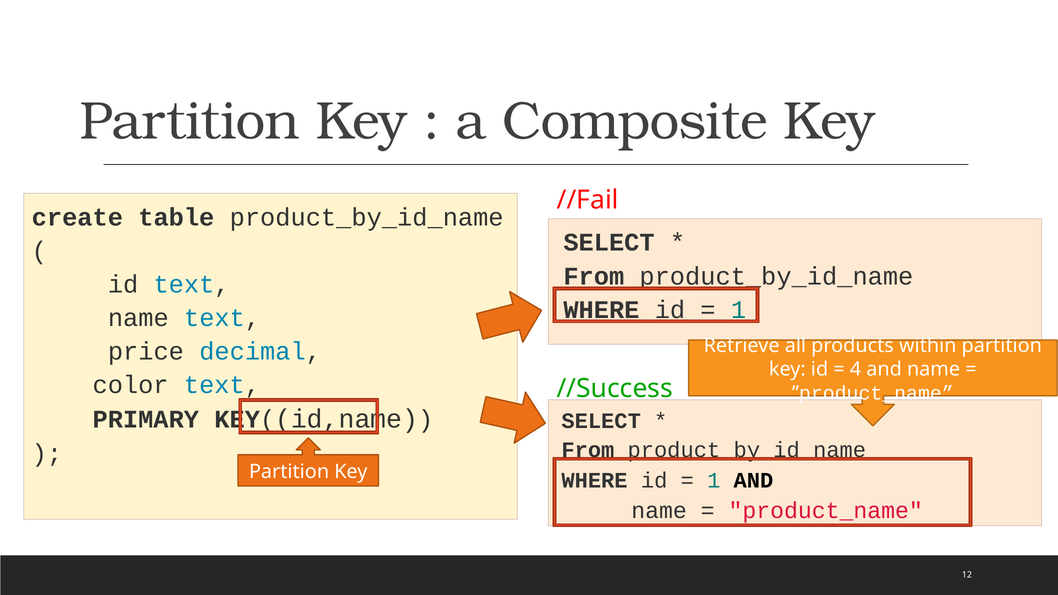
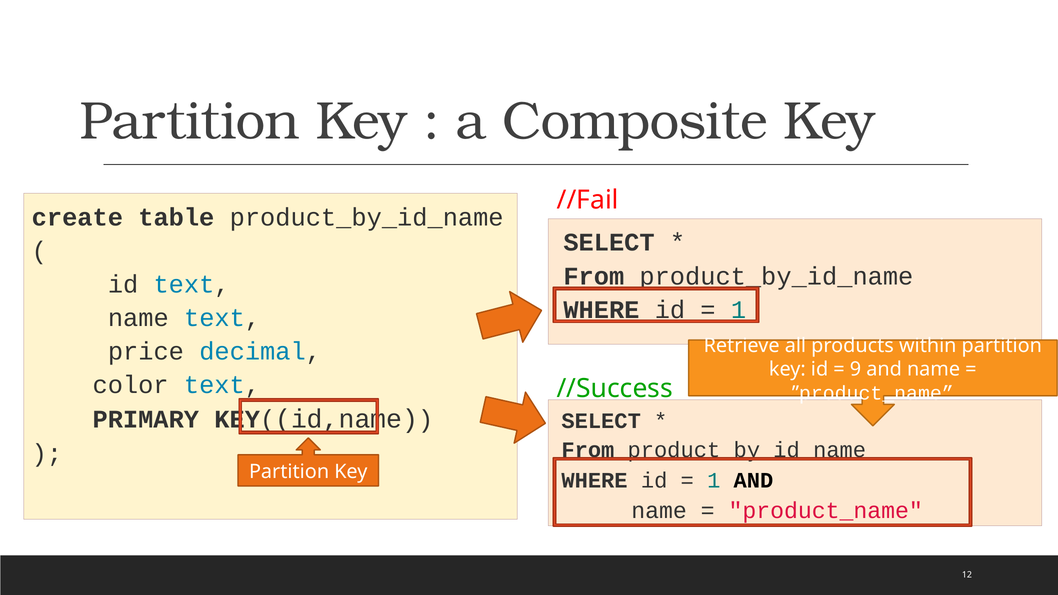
4: 4 -> 9
